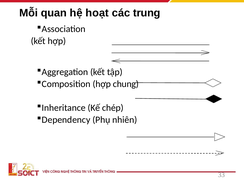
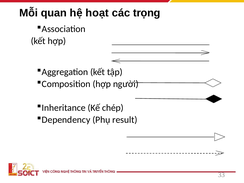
trung: trung -> trọng
chung: chung -> người
nhiên: nhiên -> result
